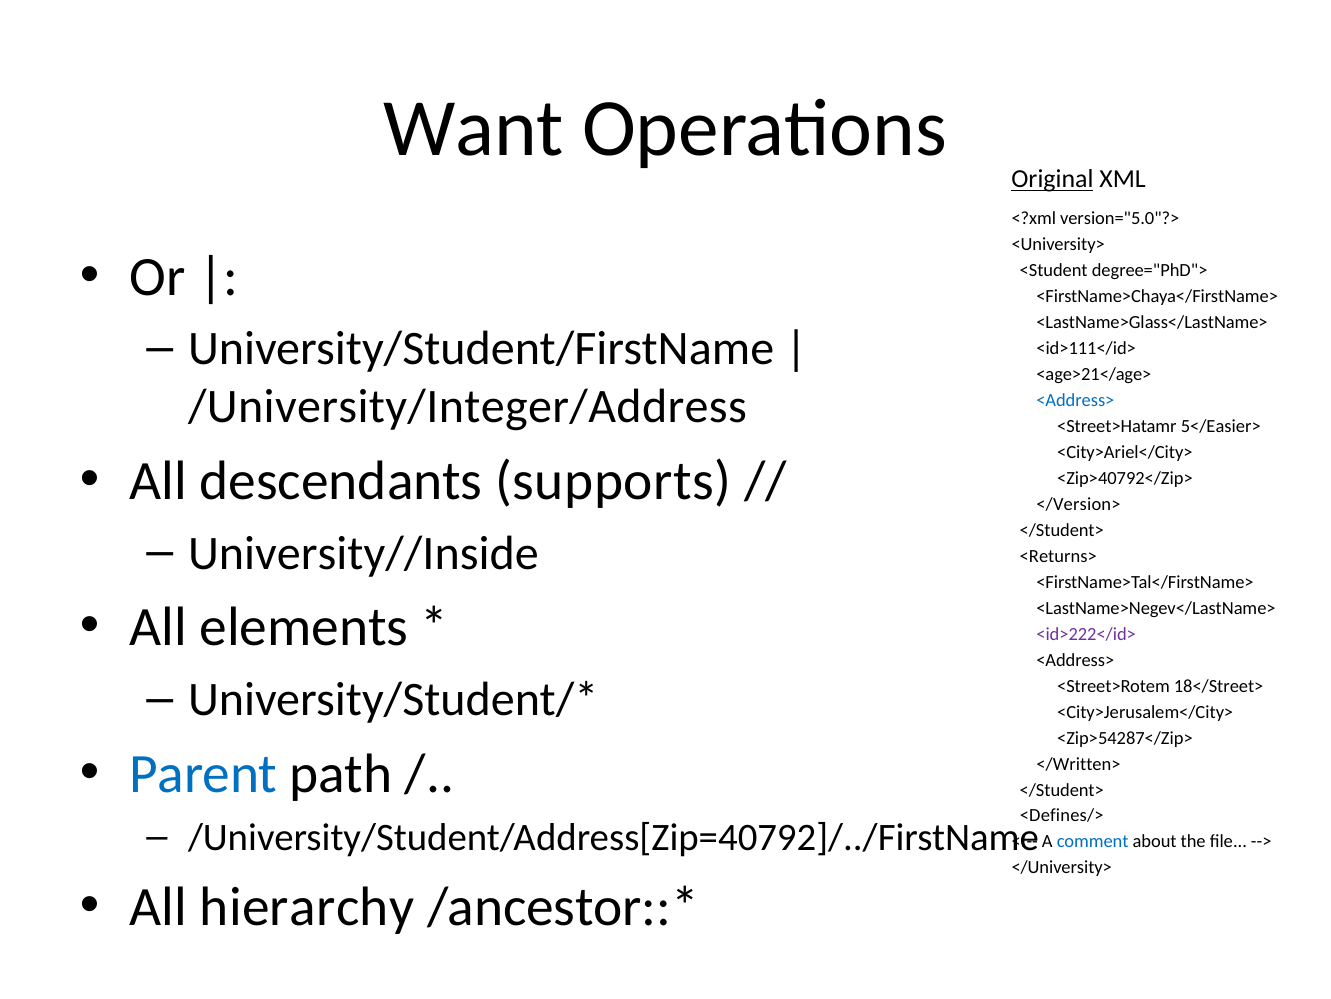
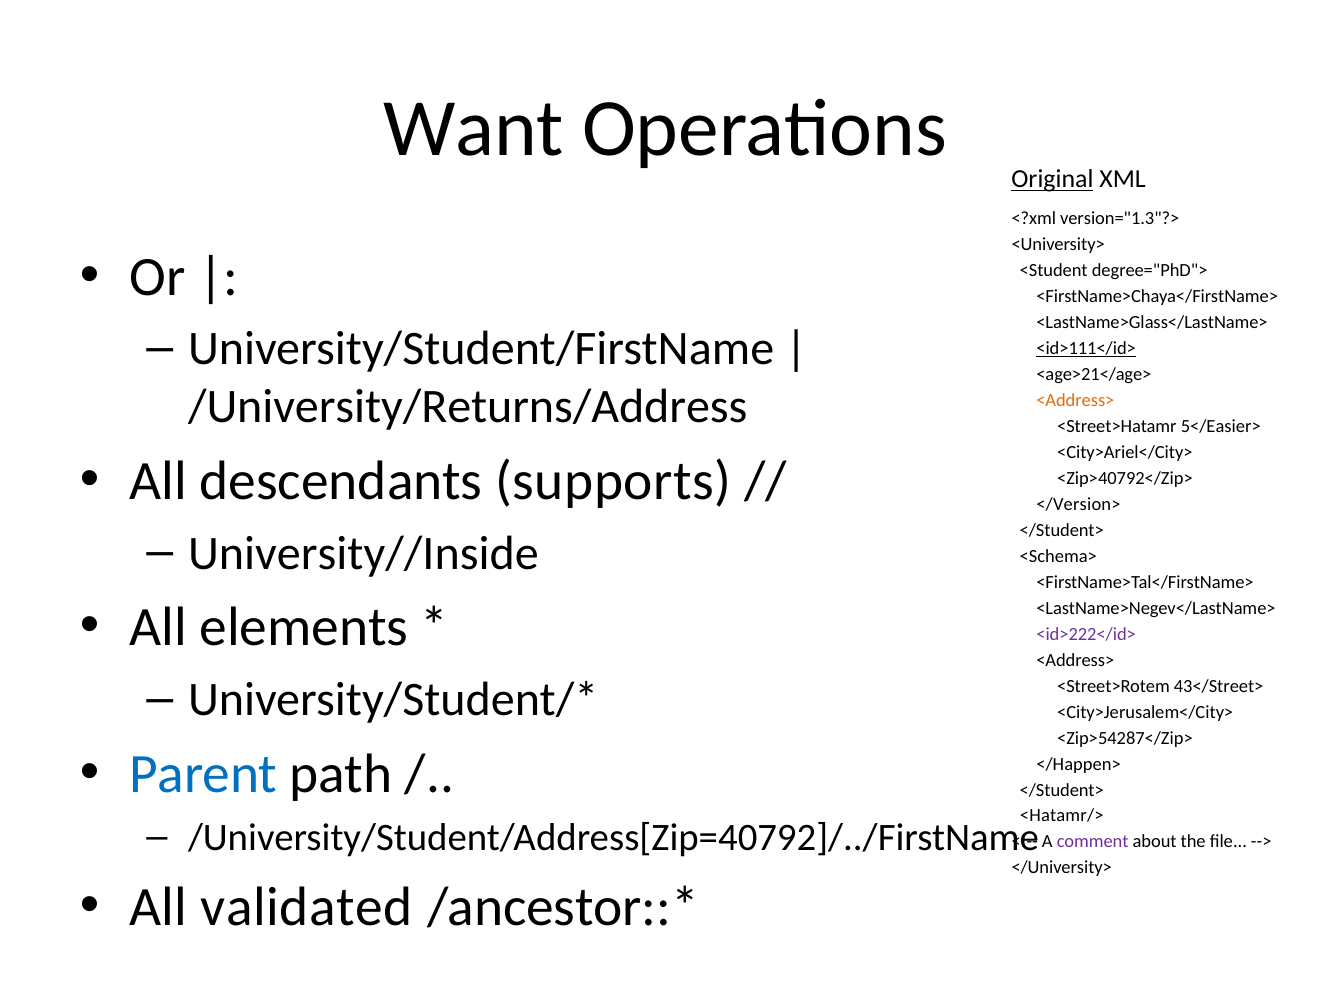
version="5.0"?>: version="5.0"?> -> version="1.3"?>
<id>111</id> underline: none -> present
/University/Integer/Address: /University/Integer/Address -> /University/Returns/Address
<Address> at (1075, 400) colour: blue -> orange
<Returns>: <Returns> -> <Schema>
18</Street>: 18</Street> -> 43</Street>
</Written>: </Written> -> </Happen>
<Defines/>: <Defines/> -> <Hatamr/>
comment colour: blue -> purple
hierarchy: hierarchy -> validated
